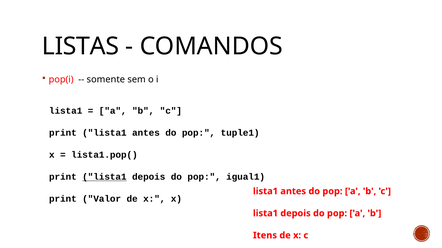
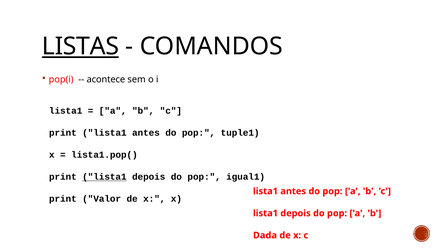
LISTAS underline: none -> present
somente: somente -> acontece
Itens: Itens -> Dada
